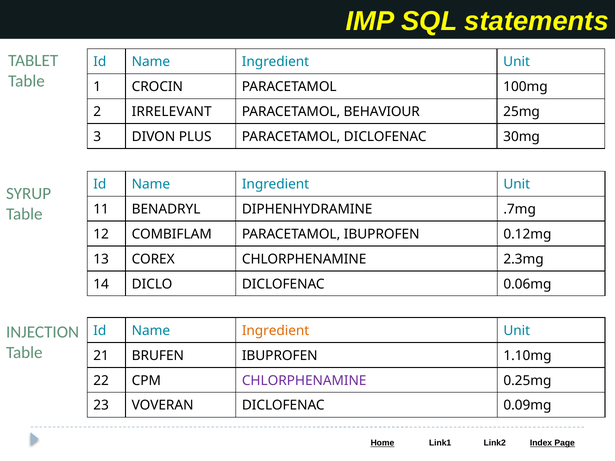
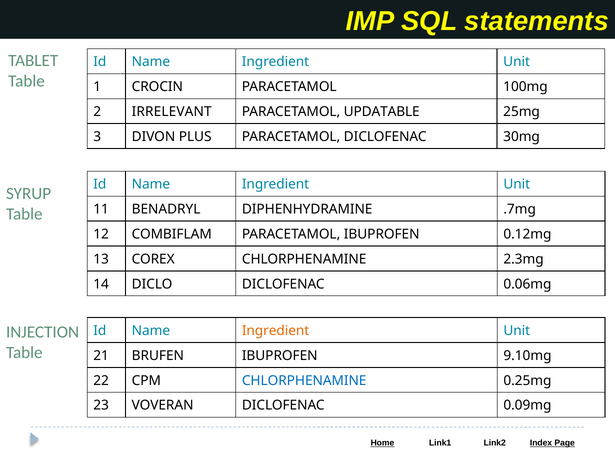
BEHAVIOUR: BEHAVIOUR -> UPDATABLE
1.10mg: 1.10mg -> 9.10mg
CHLORPHENAMINE at (304, 381) colour: purple -> blue
